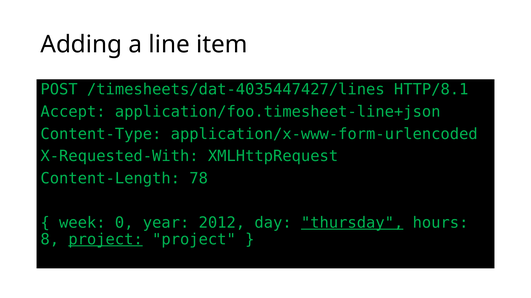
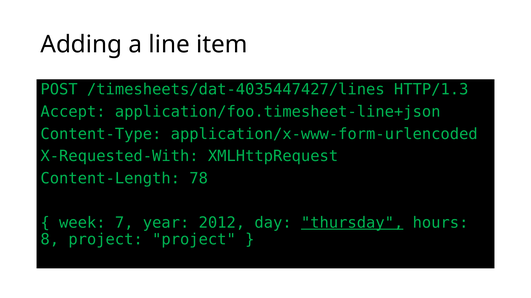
HTTP/8.1: HTTP/8.1 -> HTTP/1.3
0: 0 -> 7
project at (106, 240) underline: present -> none
